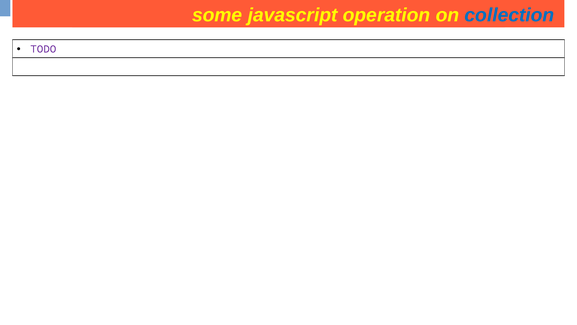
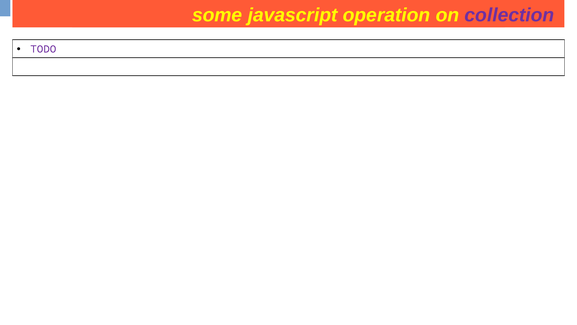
collection at (509, 15) colour: blue -> purple
